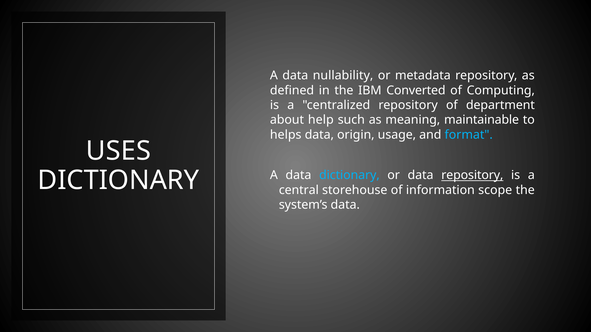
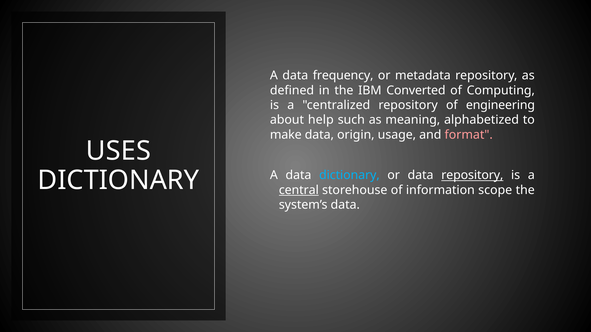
nullability: nullability -> frequency
department: department -> engineering
maintainable: maintainable -> alphabetized
helps: helps -> make
format colour: light blue -> pink
central underline: none -> present
